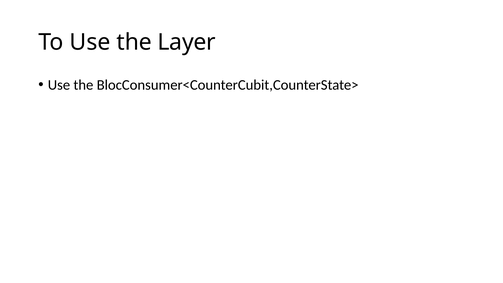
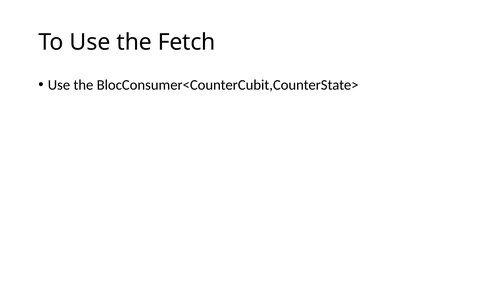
Layer: Layer -> Fetch
